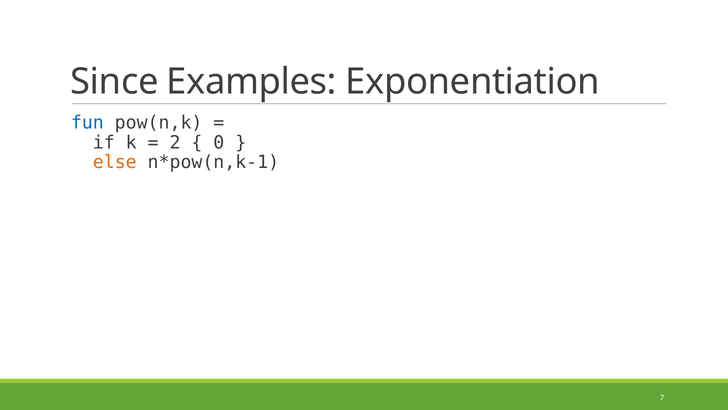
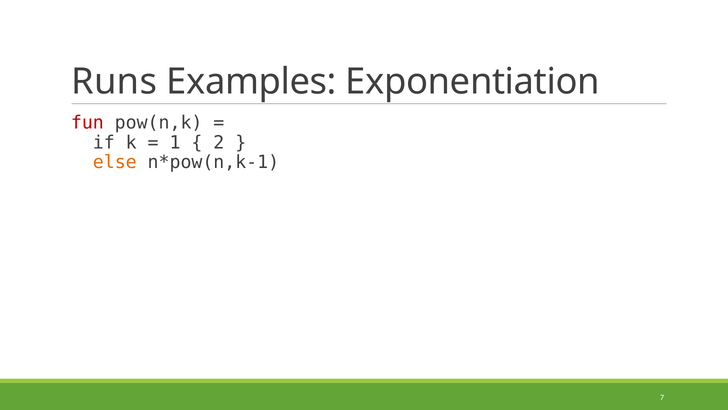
Since: Since -> Runs
fun colour: blue -> red
2: 2 -> 1
0: 0 -> 2
